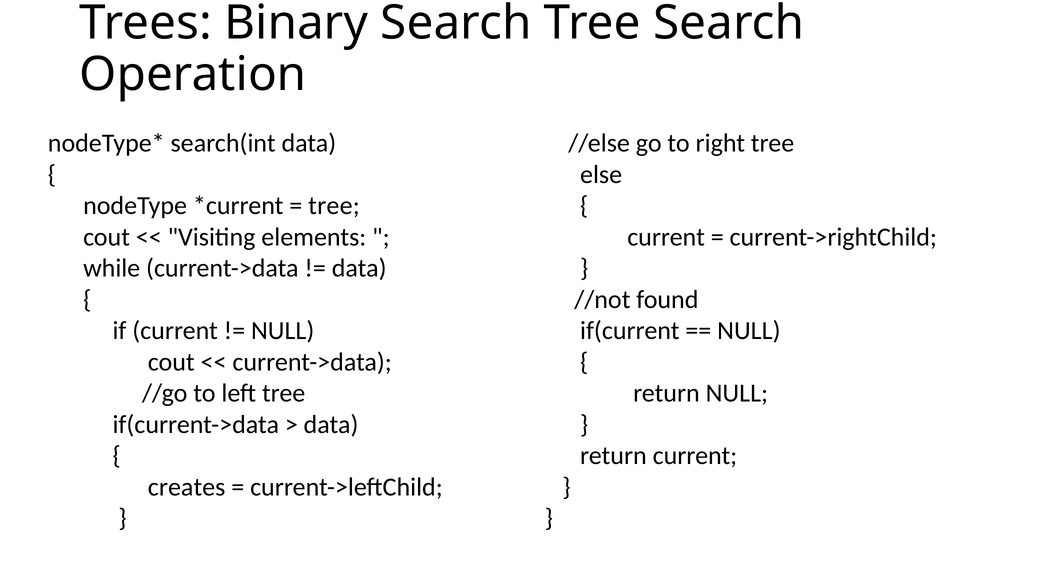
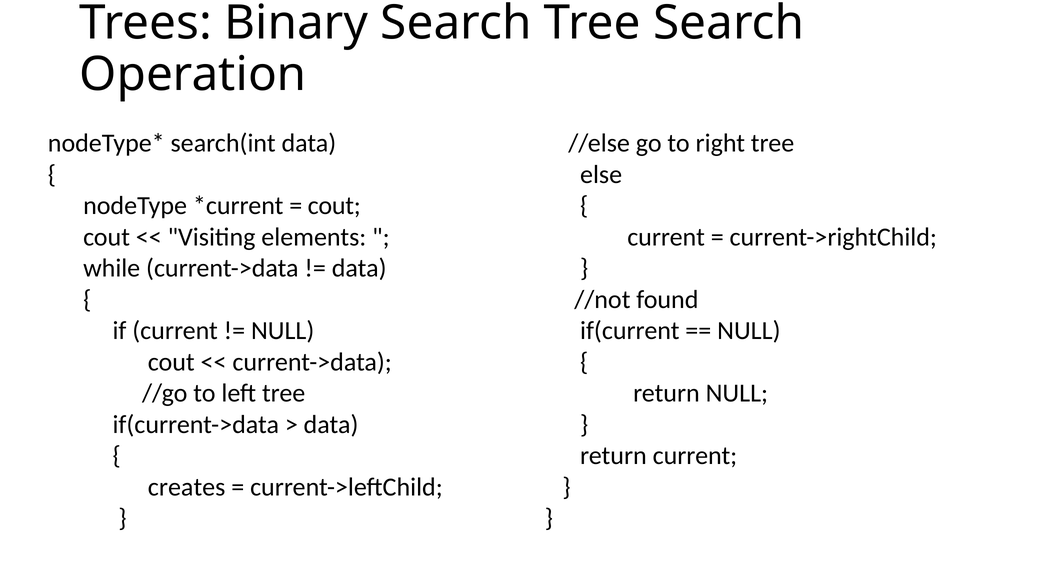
tree at (334, 206): tree -> cout
